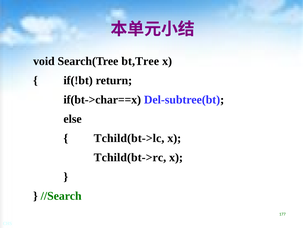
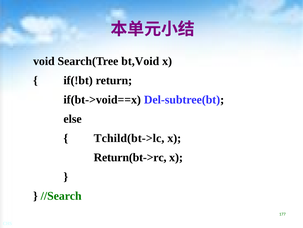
bt,Tree: bt,Tree -> bt,Void
if(bt->char==x: if(bt->char==x -> if(bt->void==x
Tchild(bt->rc: Tchild(bt->rc -> Return(bt->rc
